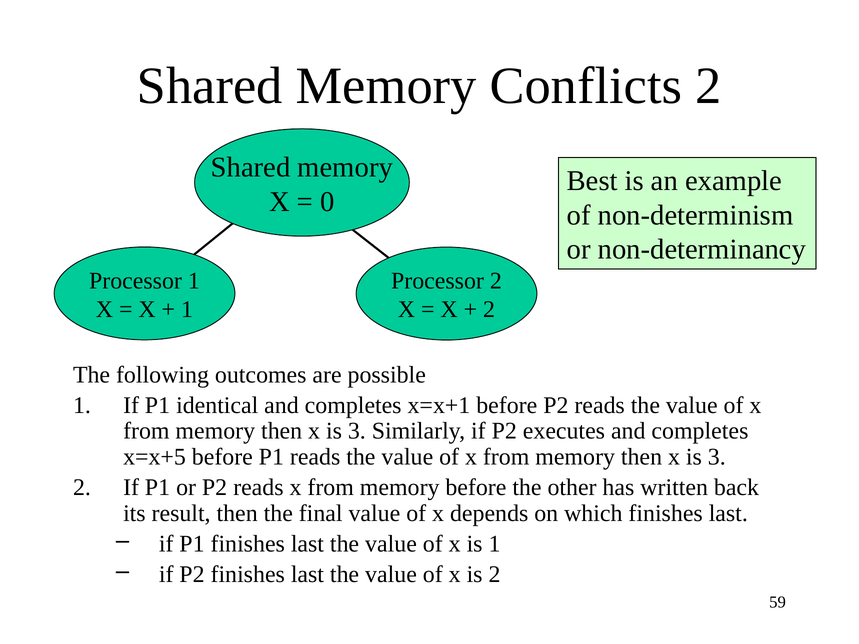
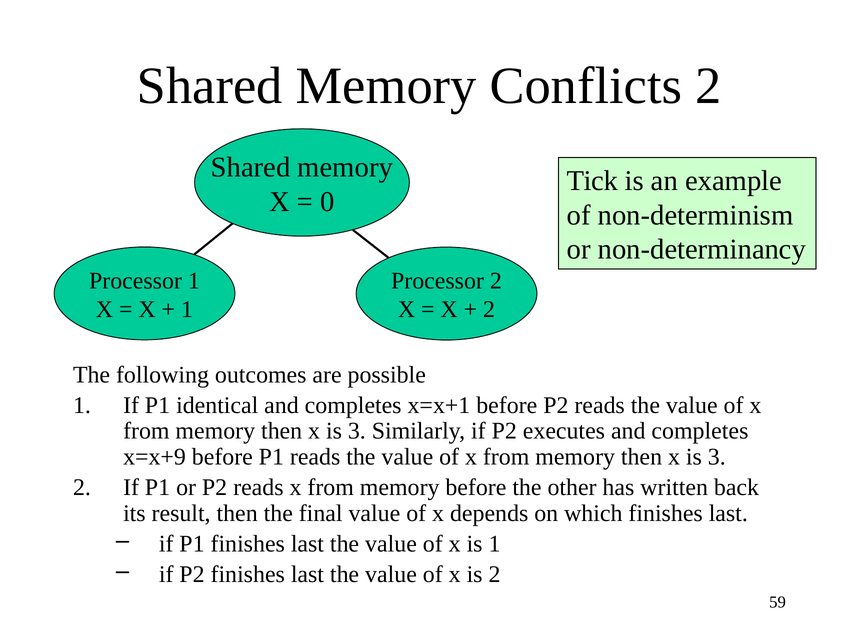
Best: Best -> Tick
x=x+5: x=x+5 -> x=x+9
